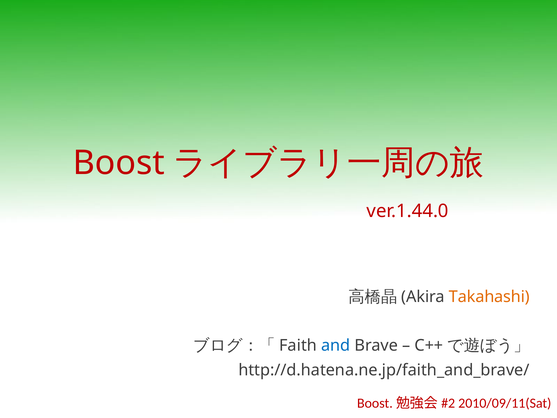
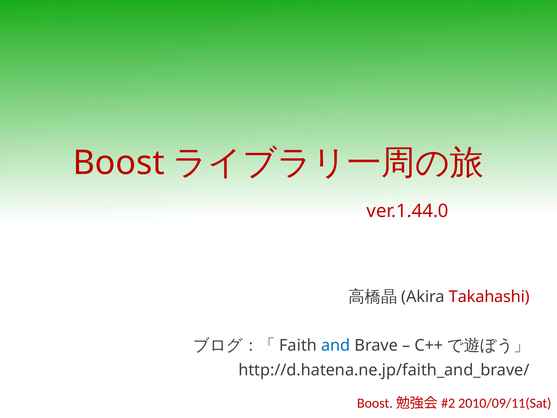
Takahashi colour: orange -> red
